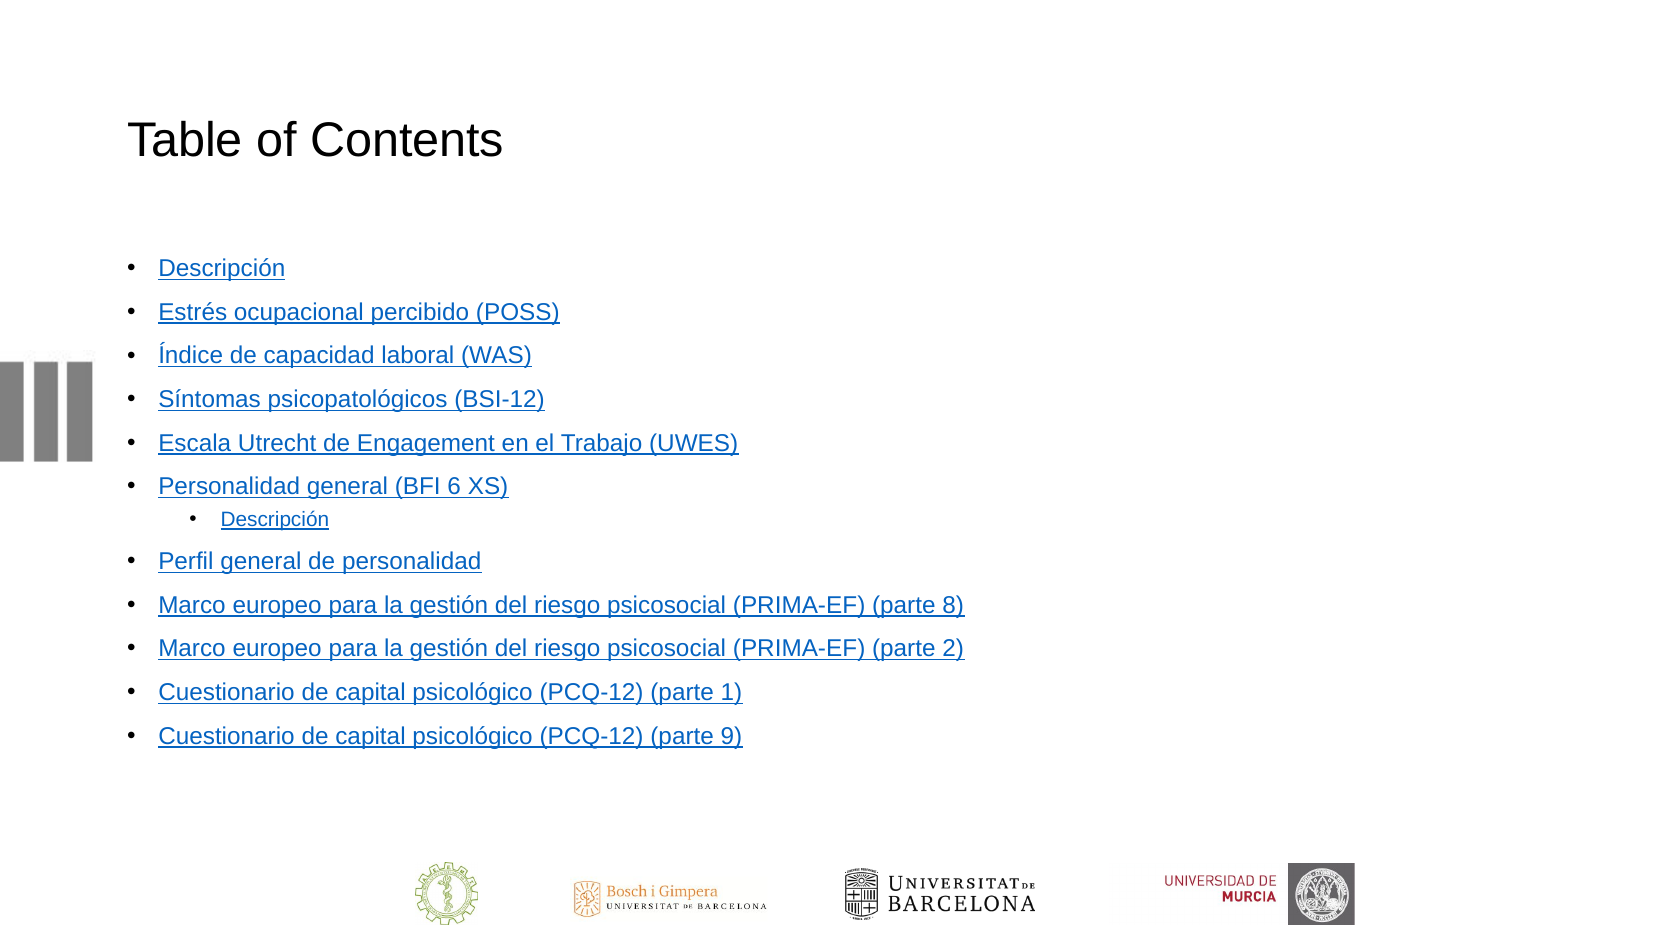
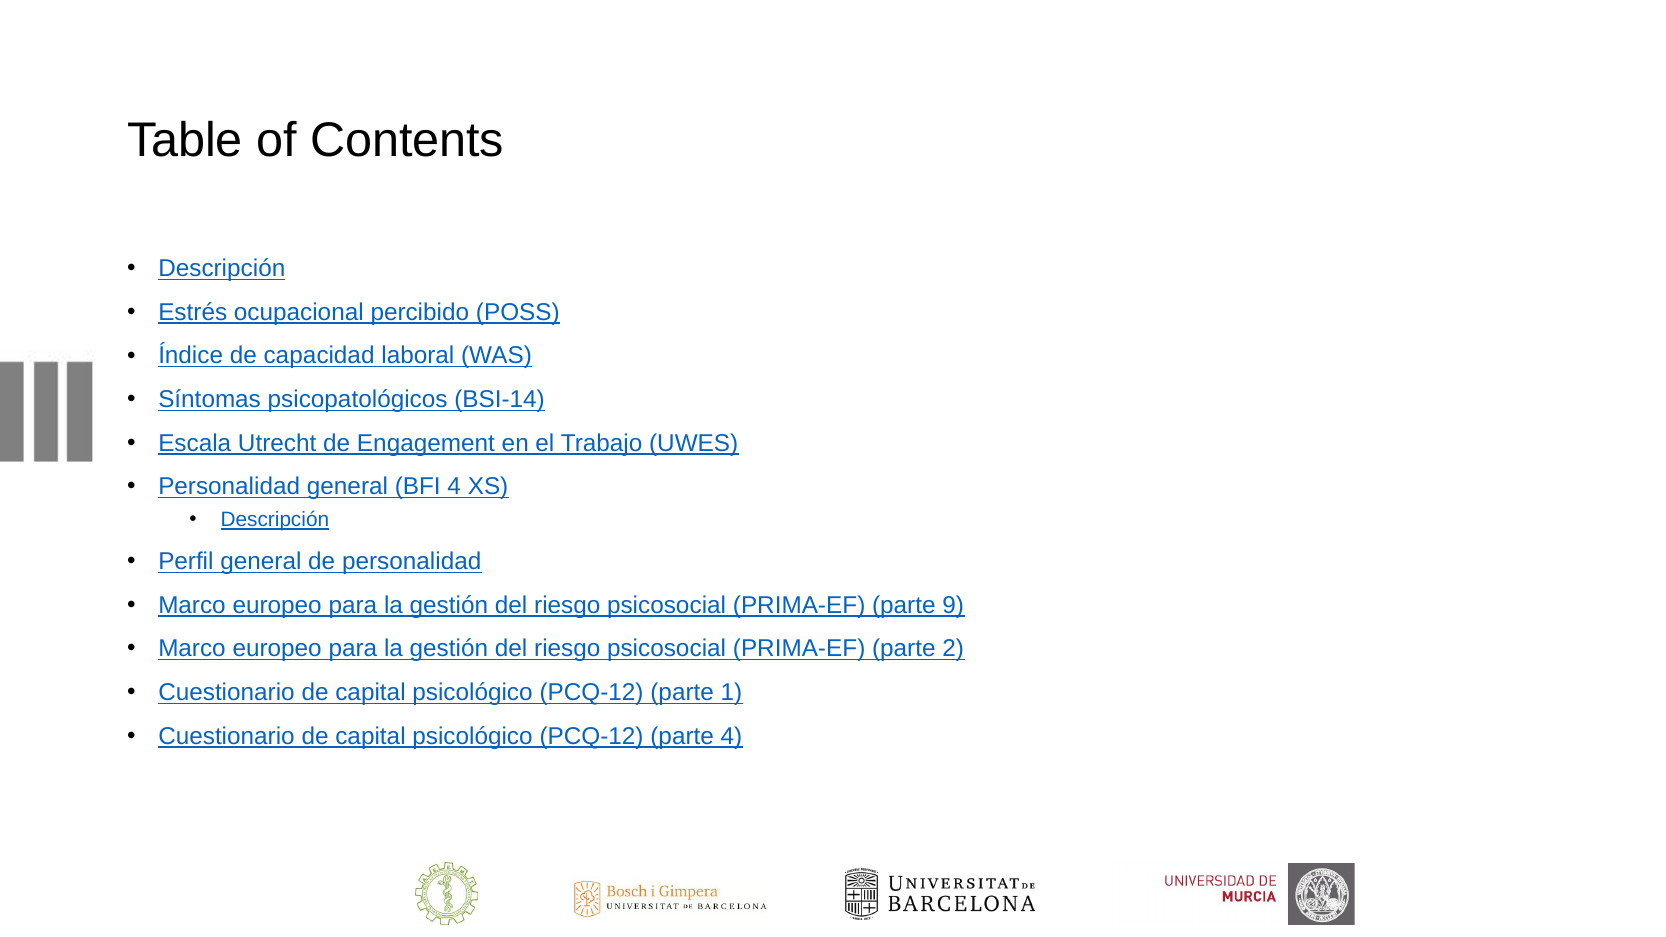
BSI-12: BSI-12 -> BSI-14
BFI 6: 6 -> 4
8: 8 -> 9
parte 9: 9 -> 4
